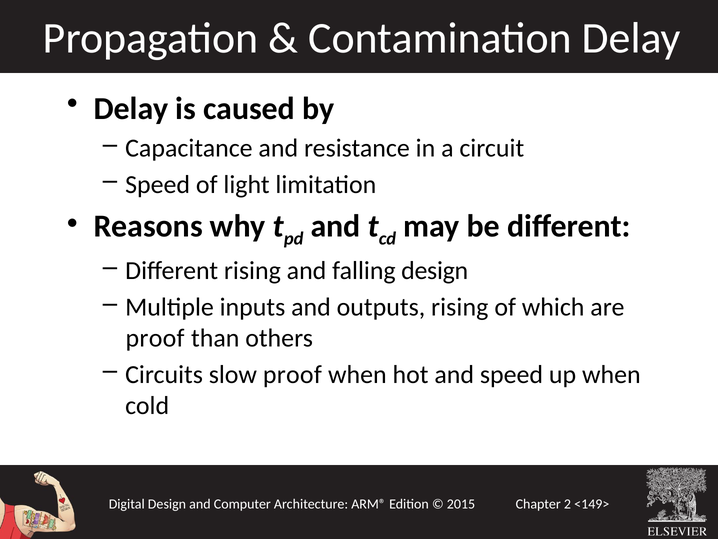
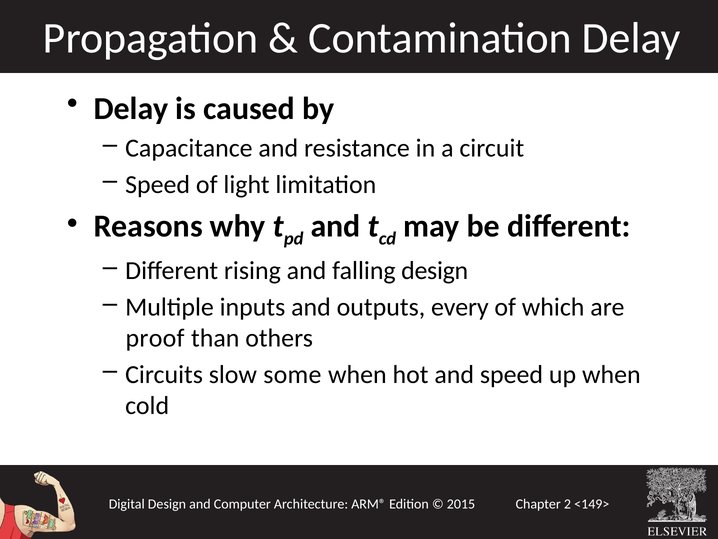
outputs rising: rising -> every
slow proof: proof -> some
